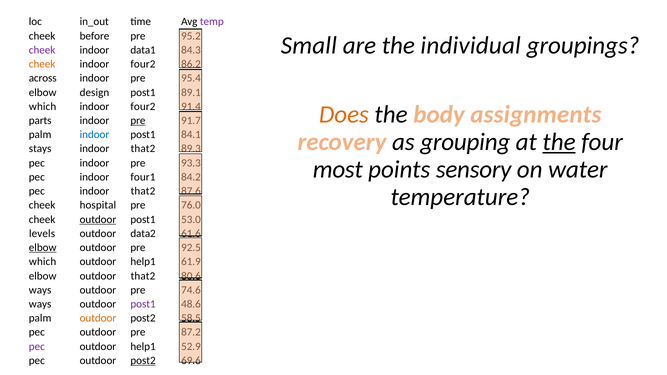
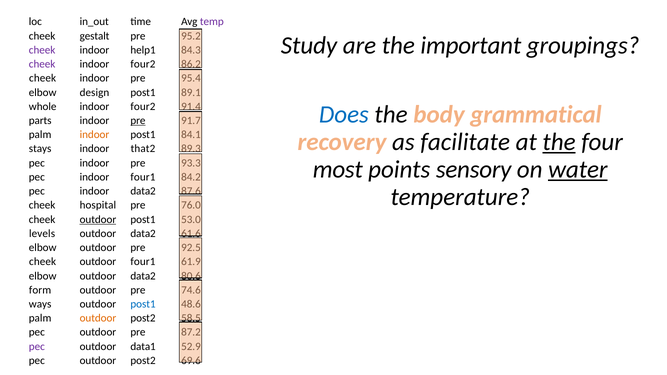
before: before -> gestalt
Small: Small -> Study
individual: individual -> important
data1: data1 -> help1
cheek at (42, 64) colour: orange -> purple
across at (43, 78): across -> cheek
which at (43, 107): which -> whole
Does colour: orange -> blue
assignments: assignments -> grammatical
indoor at (94, 135) colour: blue -> orange
grouping: grouping -> facilitate
water underline: none -> present
pec indoor that2: that2 -> data2
elbow at (43, 248) underline: present -> none
which at (43, 262): which -> cheek
help1 at (143, 262): help1 -> four1
elbow outdoor that2: that2 -> data2
ways at (40, 290): ways -> form
post1 at (143, 304) colour: purple -> blue
help1 at (143, 347): help1 -> data1
post2 at (143, 361) underline: present -> none
